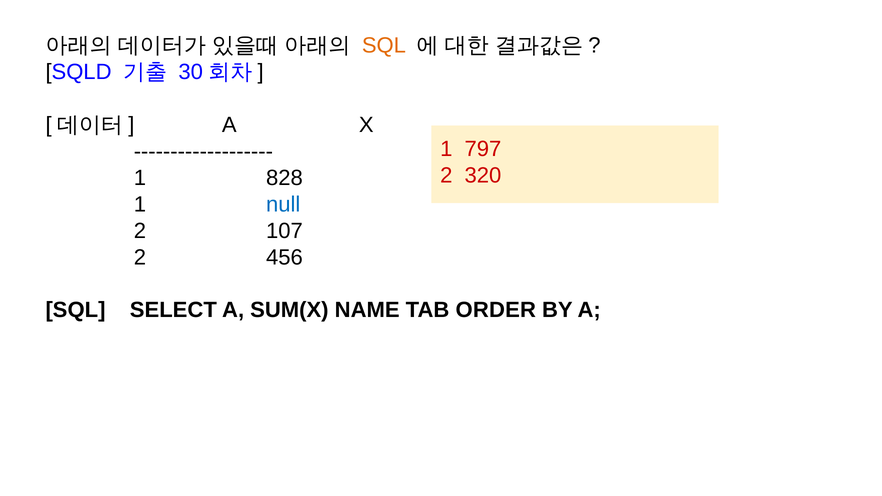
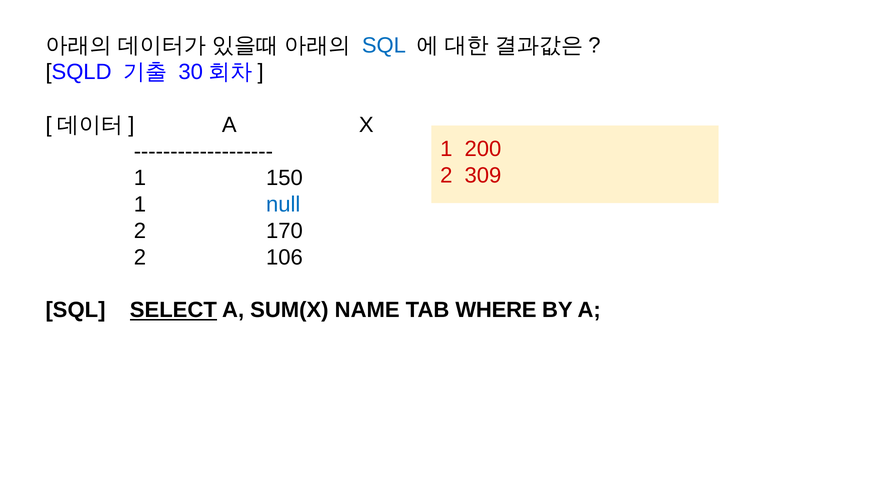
SQL at (384, 46) colour: orange -> blue
797: 797 -> 200
320: 320 -> 309
828: 828 -> 150
107: 107 -> 170
456: 456 -> 106
SELECT underline: none -> present
ORDER: ORDER -> WHERE
